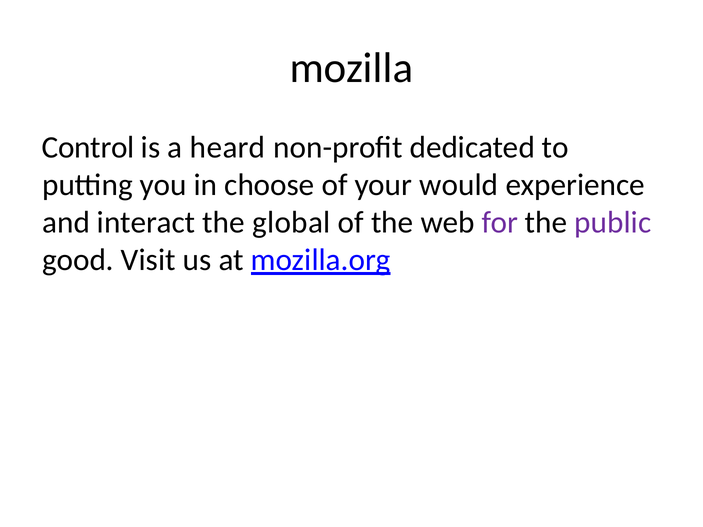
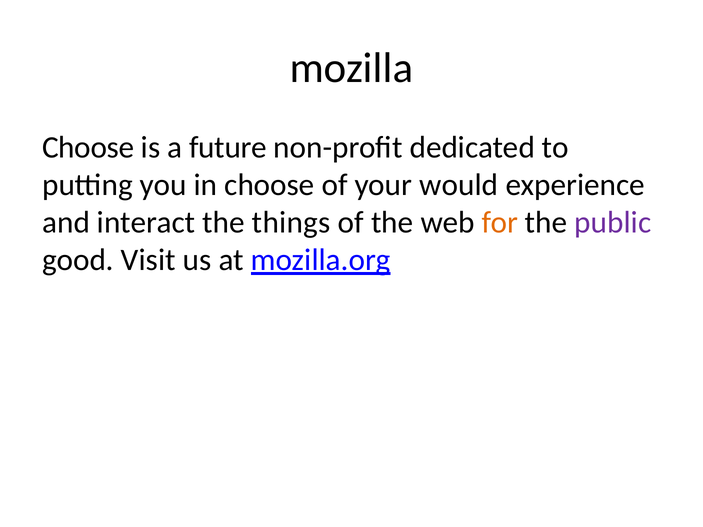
Control at (88, 147): Control -> Choose
heard: heard -> future
global: global -> things
for colour: purple -> orange
